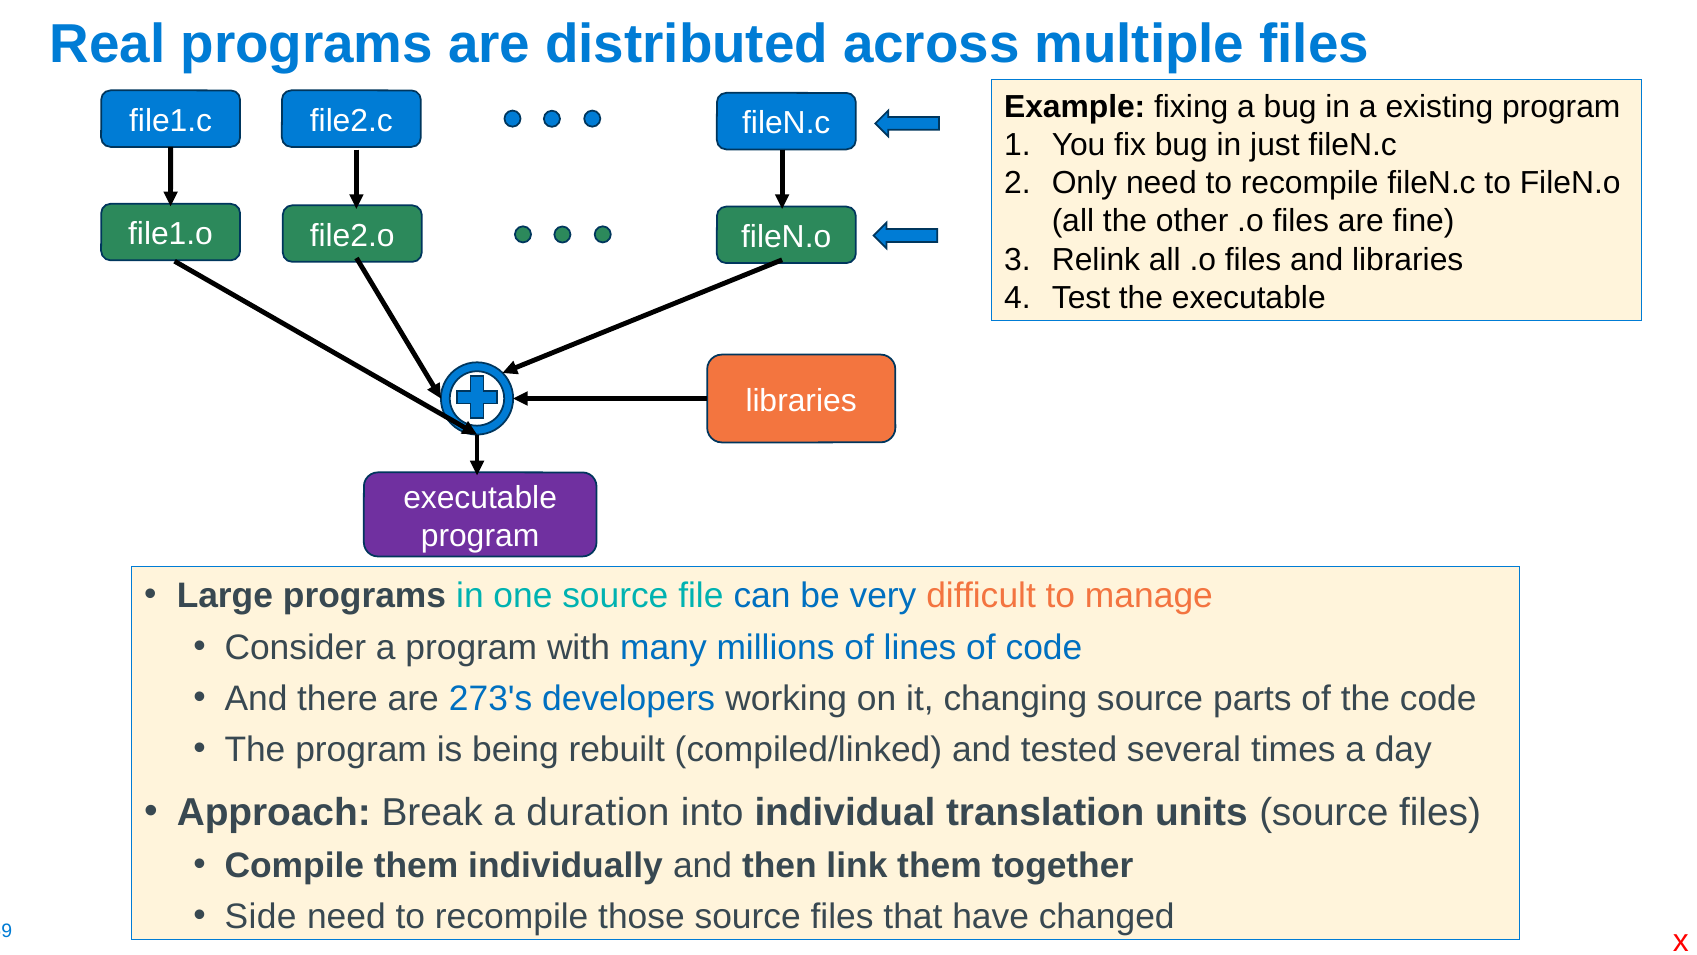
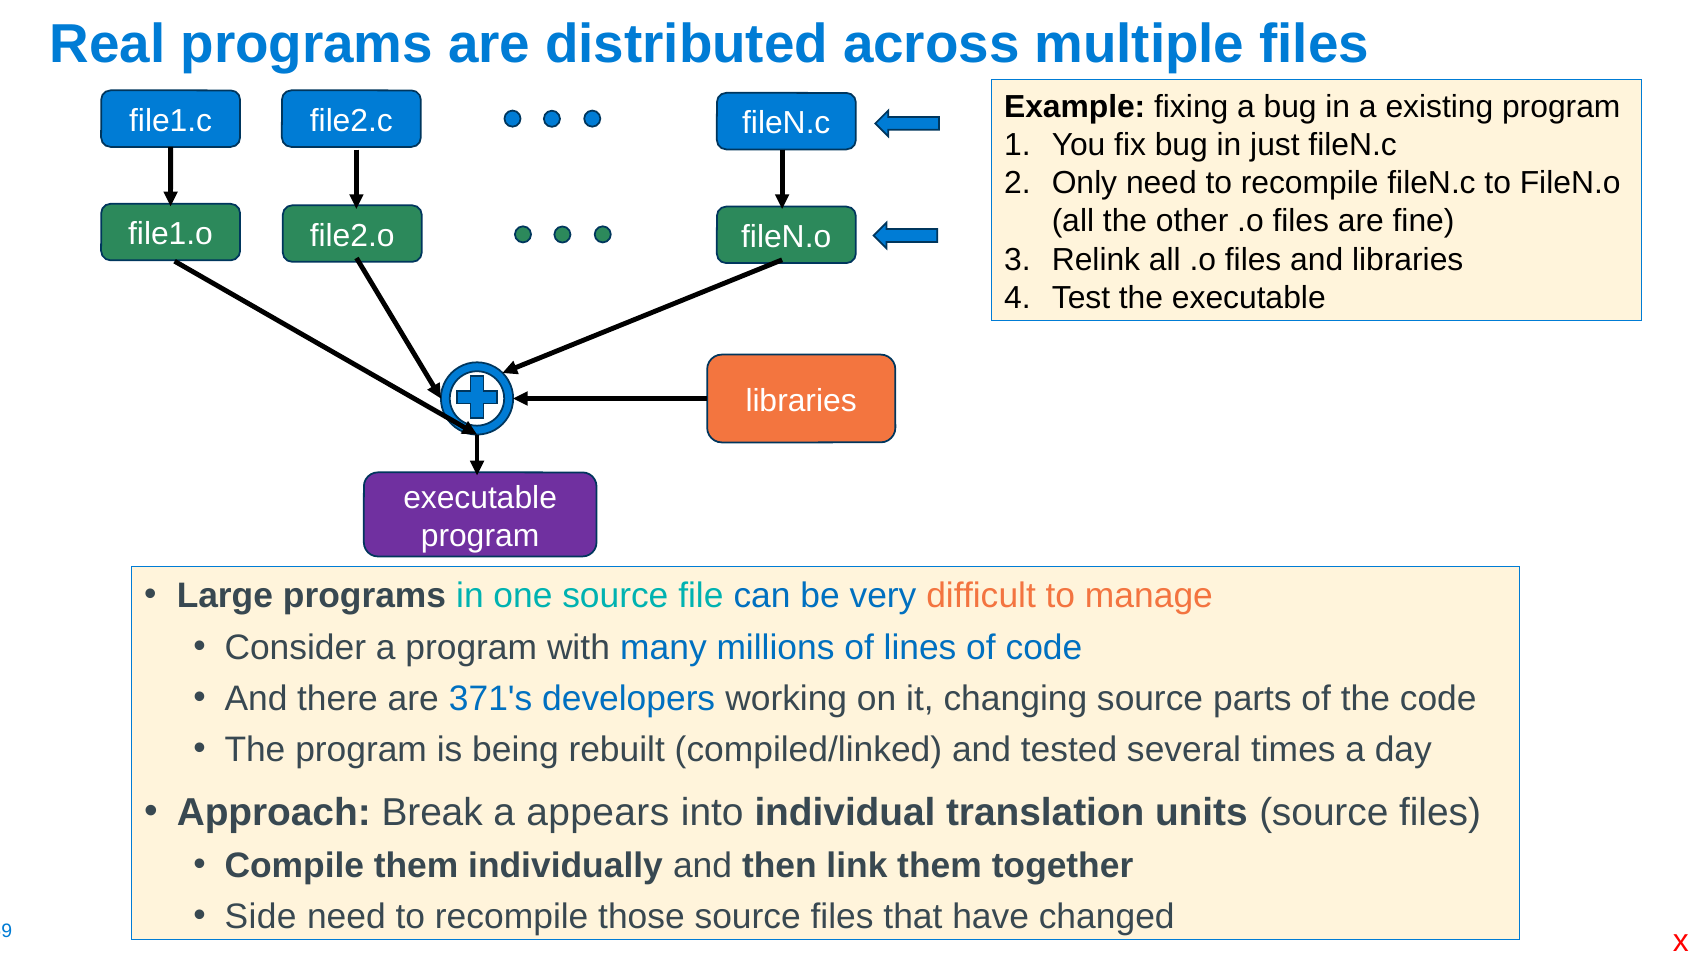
273's: 273's -> 371's
duration: duration -> appears
